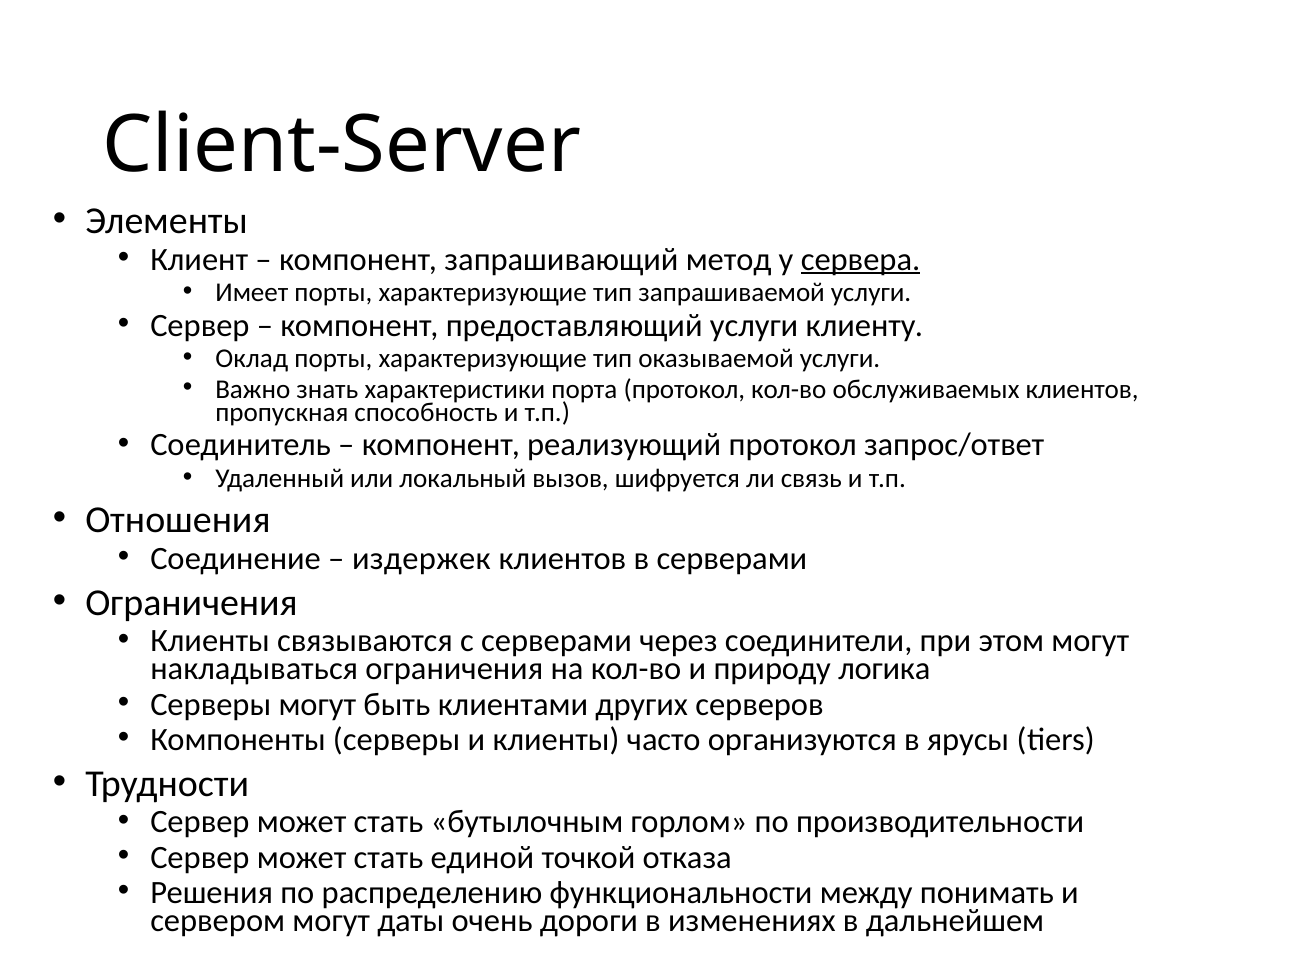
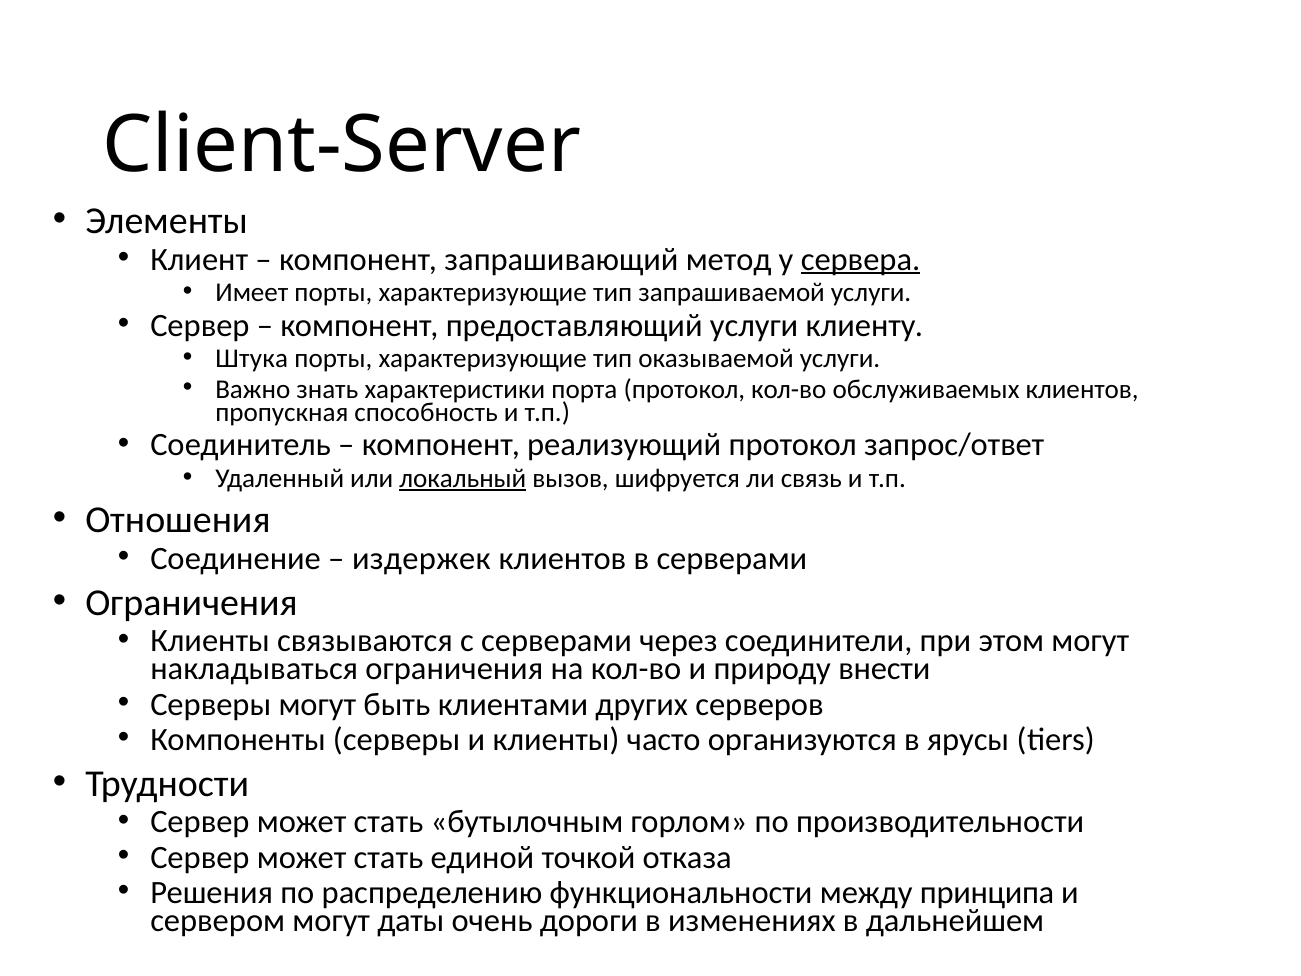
Оклад: Оклад -> Штука
локальный underline: none -> present
логика: логика -> внести
понимать: понимать -> принципа
